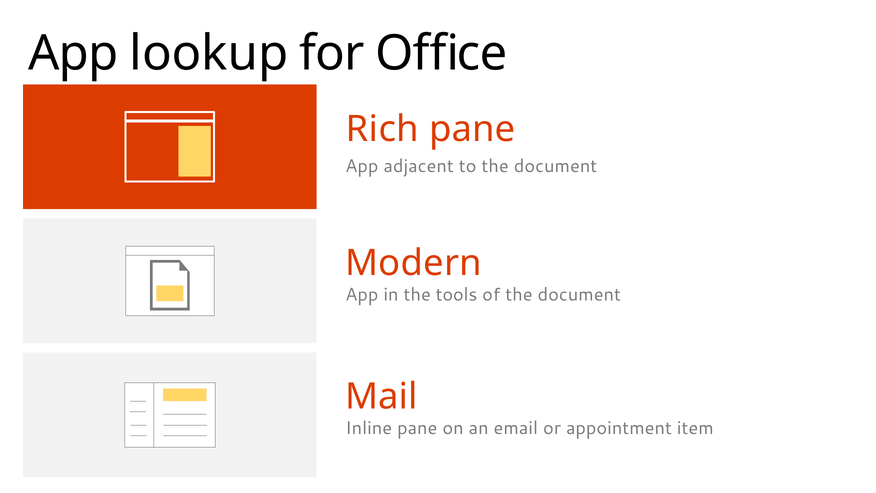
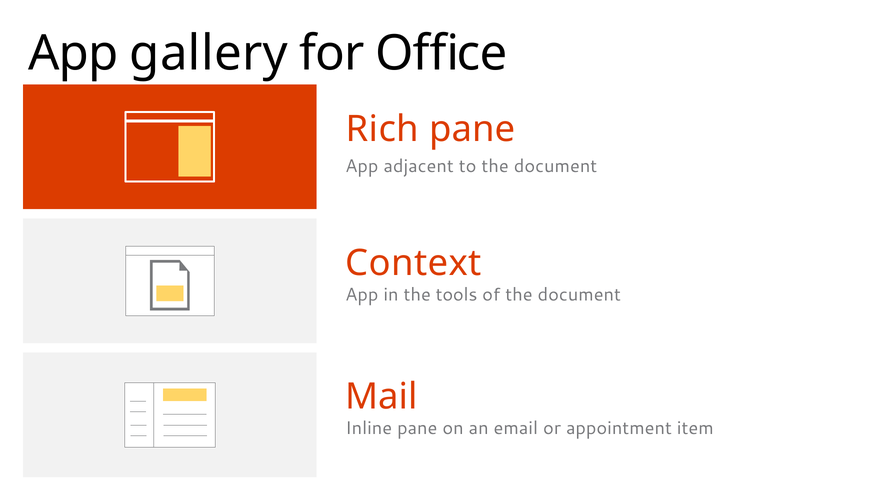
lookup: lookup -> gallery
Modern: Modern -> Context
